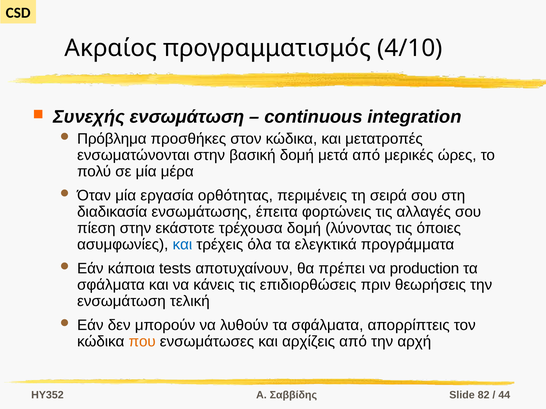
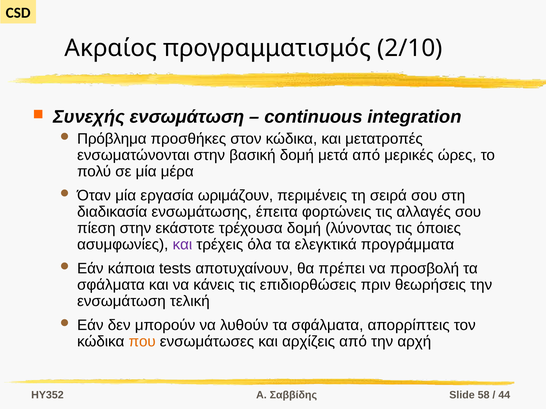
4/10: 4/10 -> 2/10
ορθότητας: ορθότητας -> ωριμάζουν
και at (182, 245) colour: blue -> purple
production: production -> προσβολή
82: 82 -> 58
